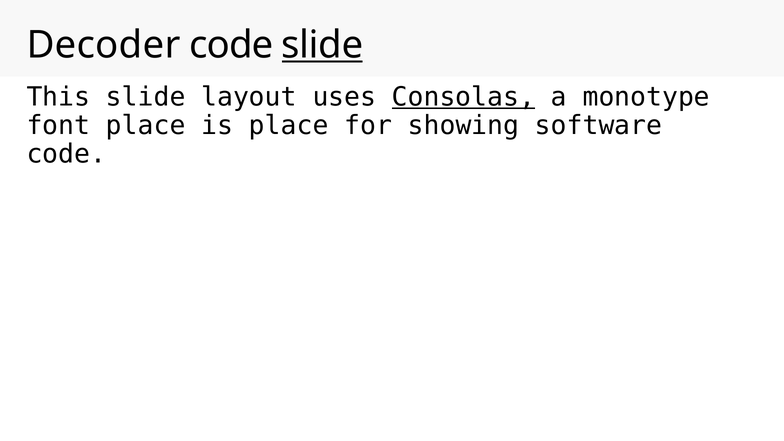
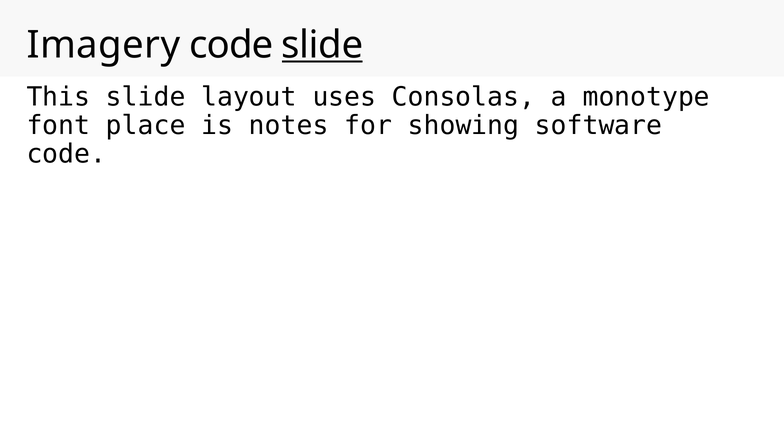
Decoder: Decoder -> Imagery
Consolas underline: present -> none
is place: place -> notes
